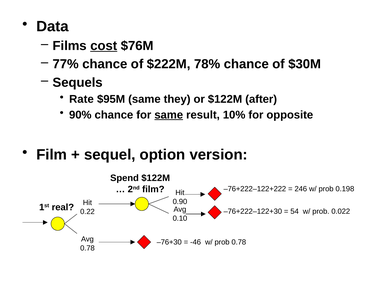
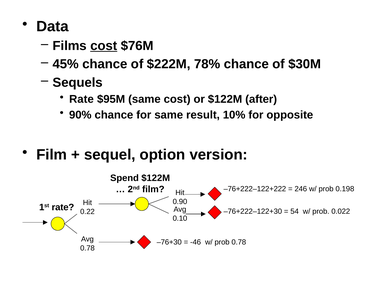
77%: 77% -> 45%
same they: they -> cost
same at (169, 115) underline: present -> none
1st real: real -> rate
